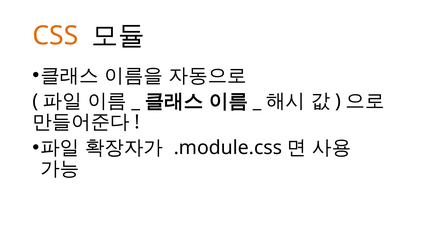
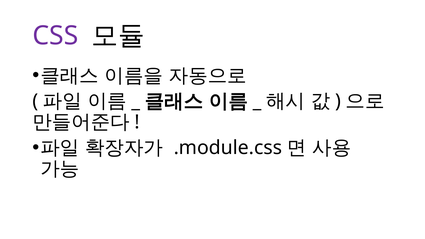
CSS colour: orange -> purple
